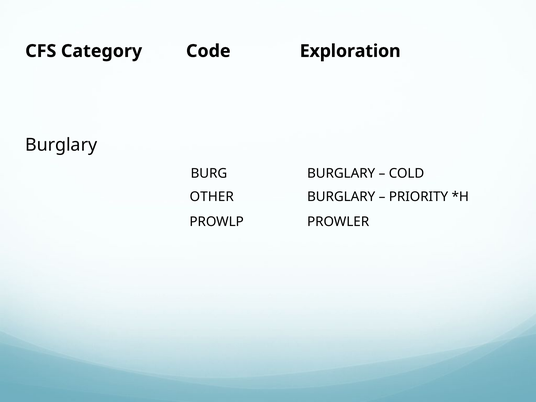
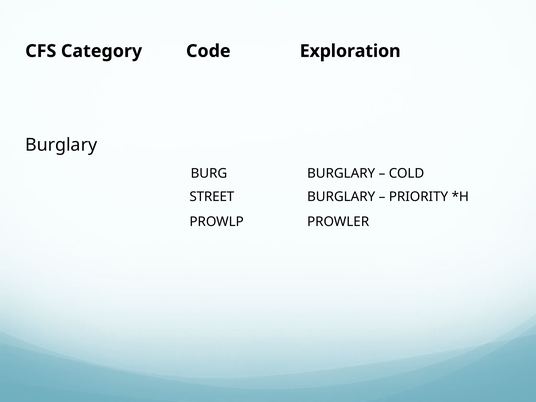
OTHER: OTHER -> STREET
